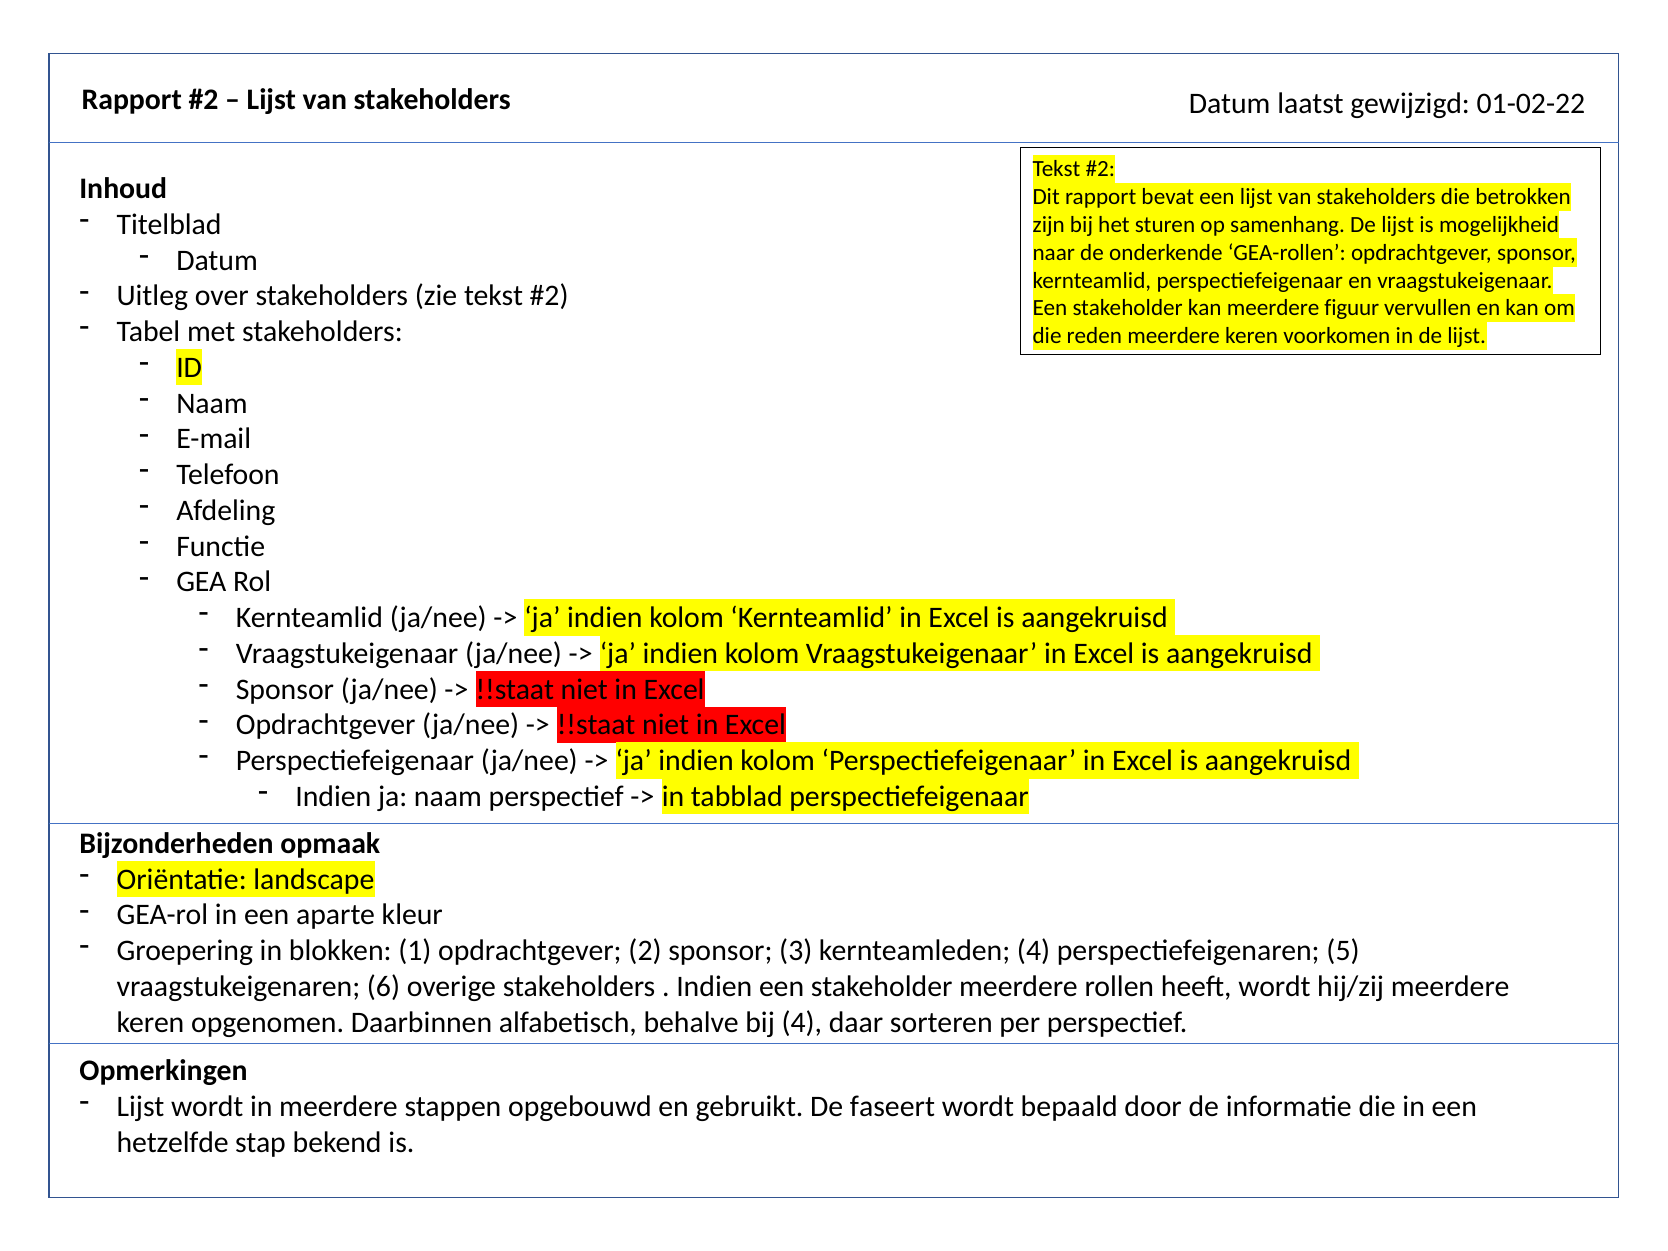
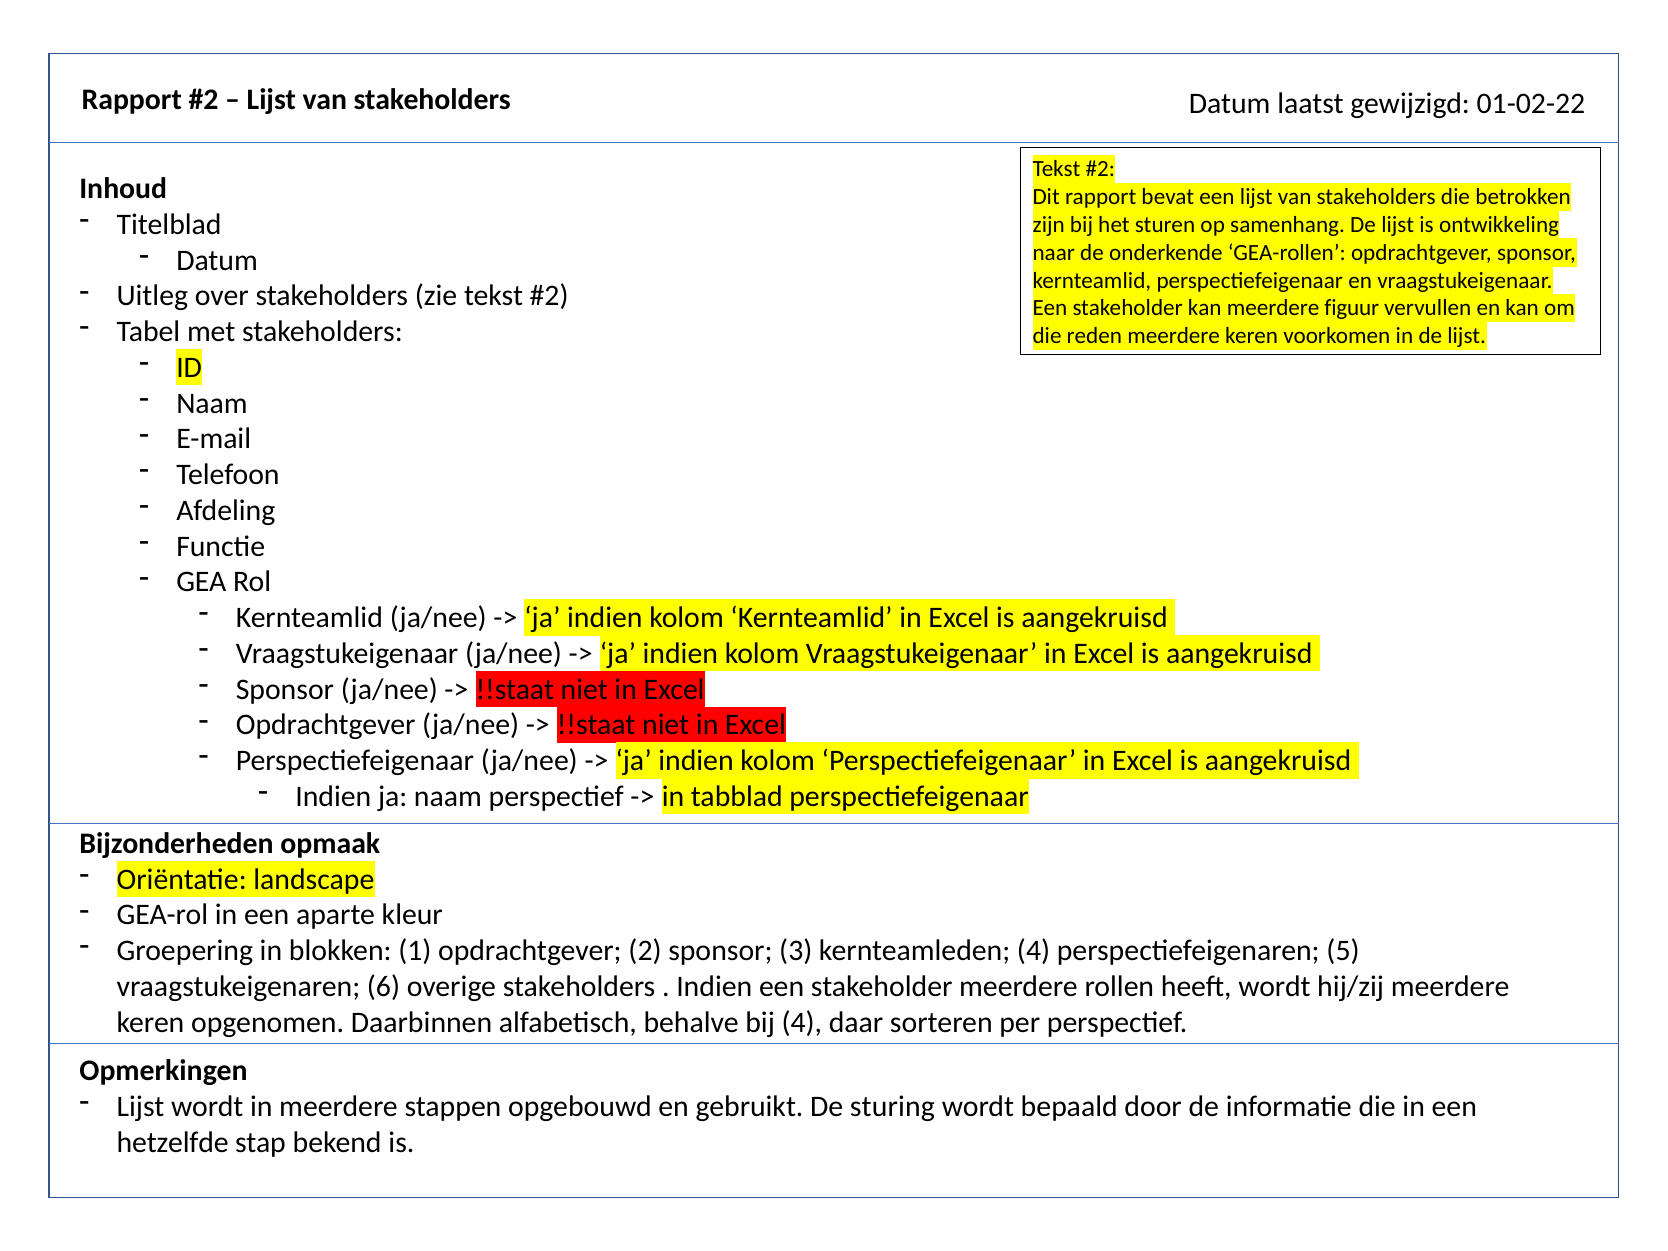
mogelijkheid: mogelijkheid -> ontwikkeling
faseert: faseert -> sturing
